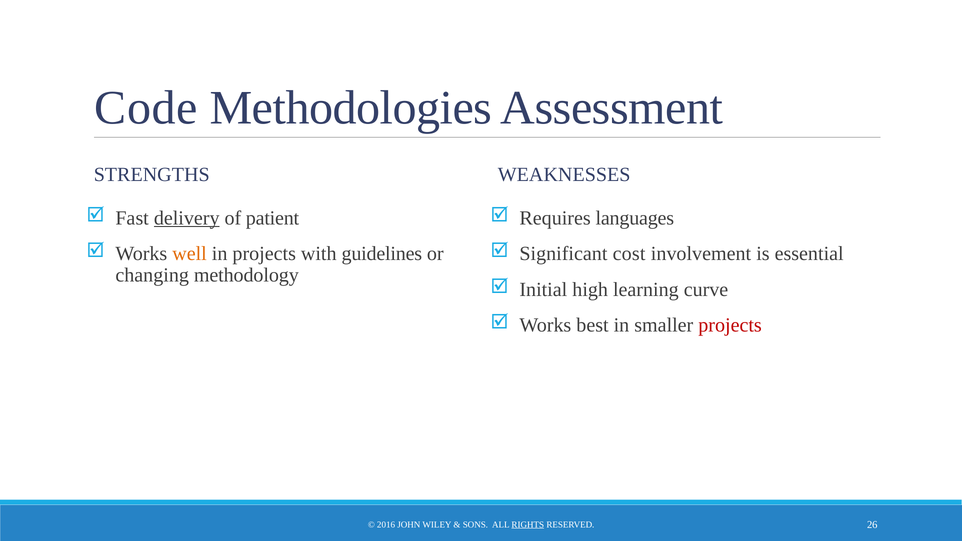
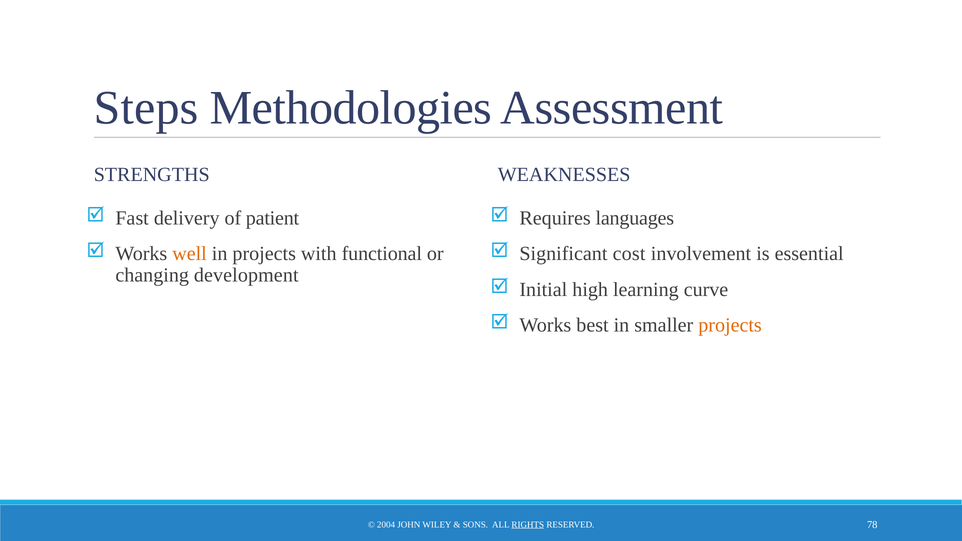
Code: Code -> Steps
delivery underline: present -> none
guidelines: guidelines -> functional
methodology: methodology -> development
projects at (730, 325) colour: red -> orange
2016: 2016 -> 2004
26: 26 -> 78
